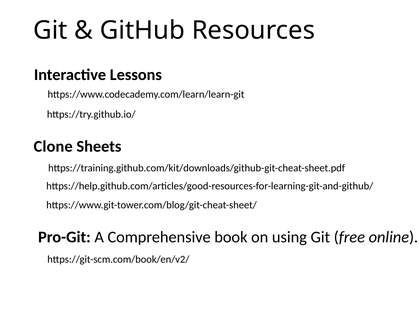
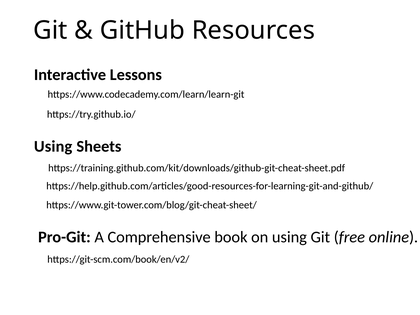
Clone at (53, 146): Clone -> Using
